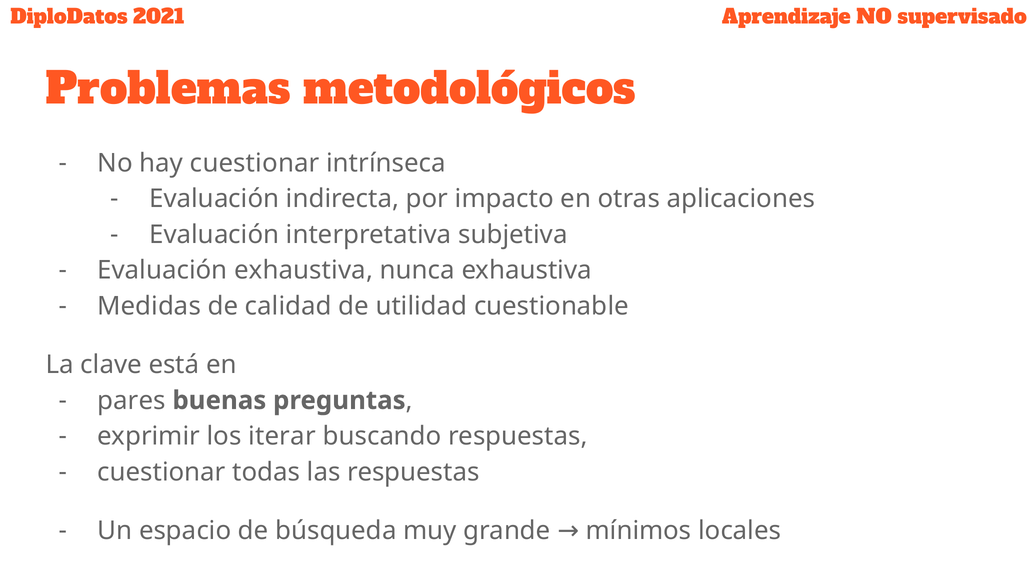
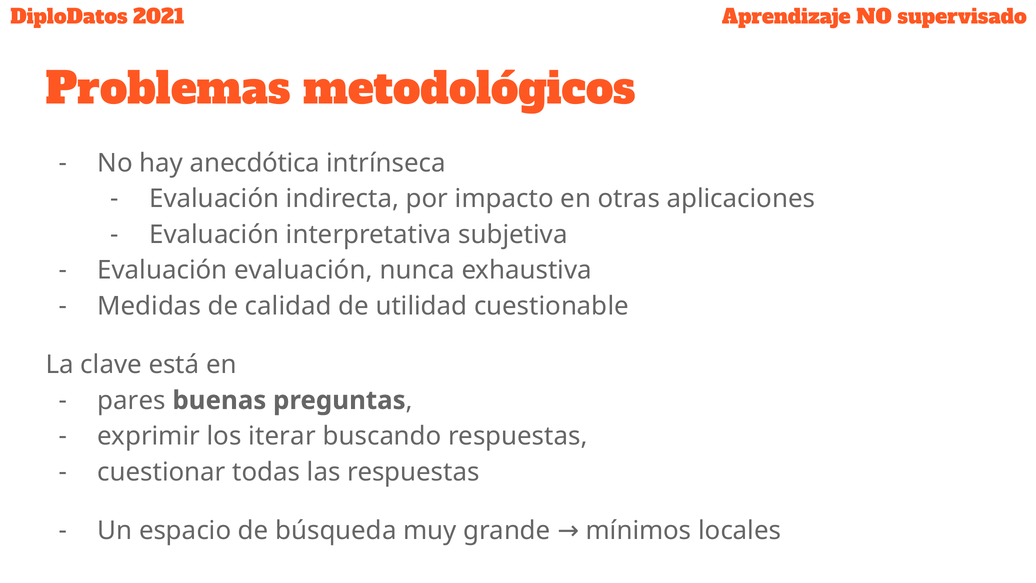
hay cuestionar: cuestionar -> anecdótica
Evaluación exhaustiva: exhaustiva -> evaluación
